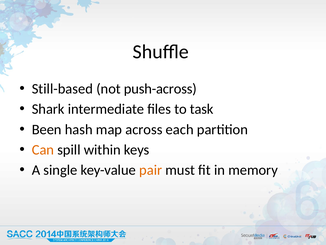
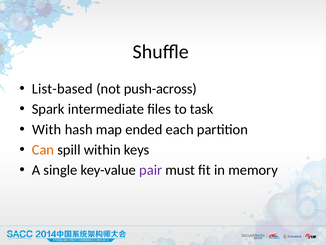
Still-based: Still-based -> List-based
Shark: Shark -> Spark
Been: Been -> With
across: across -> ended
pair colour: orange -> purple
